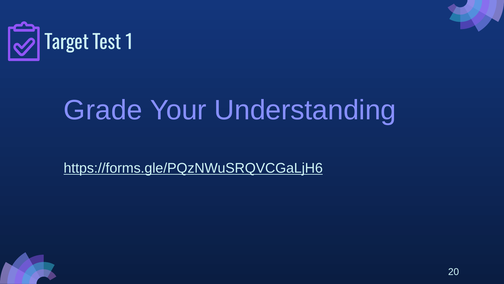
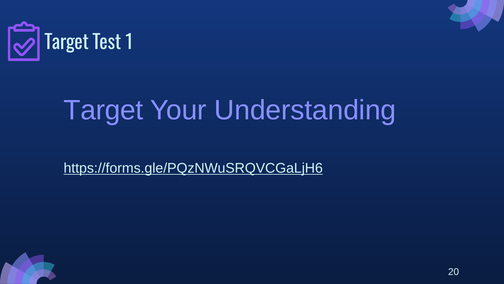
Grade at (103, 110): Grade -> Target
